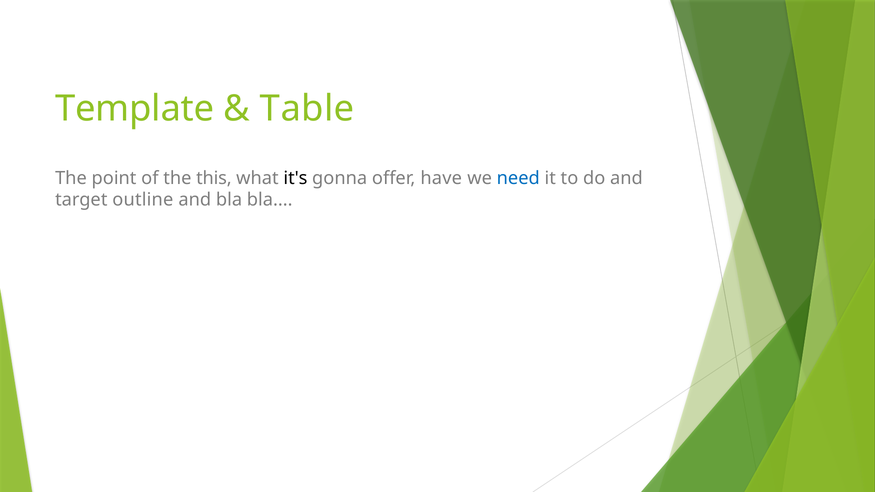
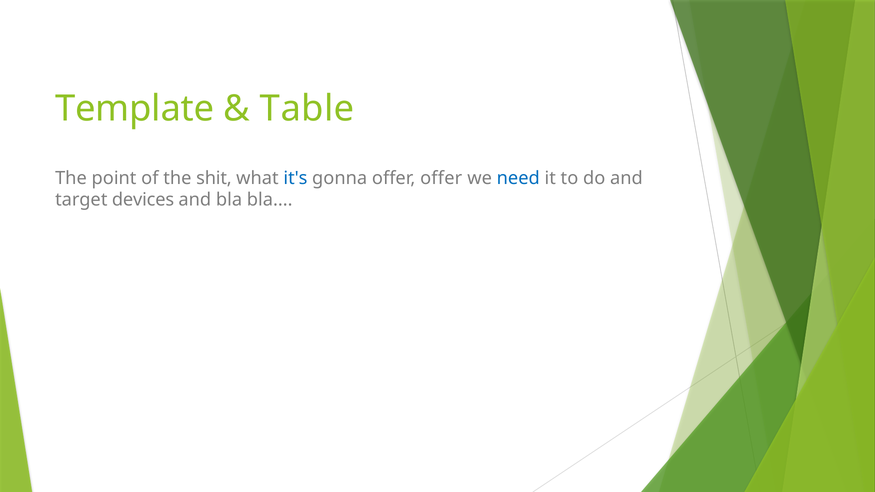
this: this -> shit
it's colour: black -> blue
offer have: have -> offer
outline: outline -> devices
